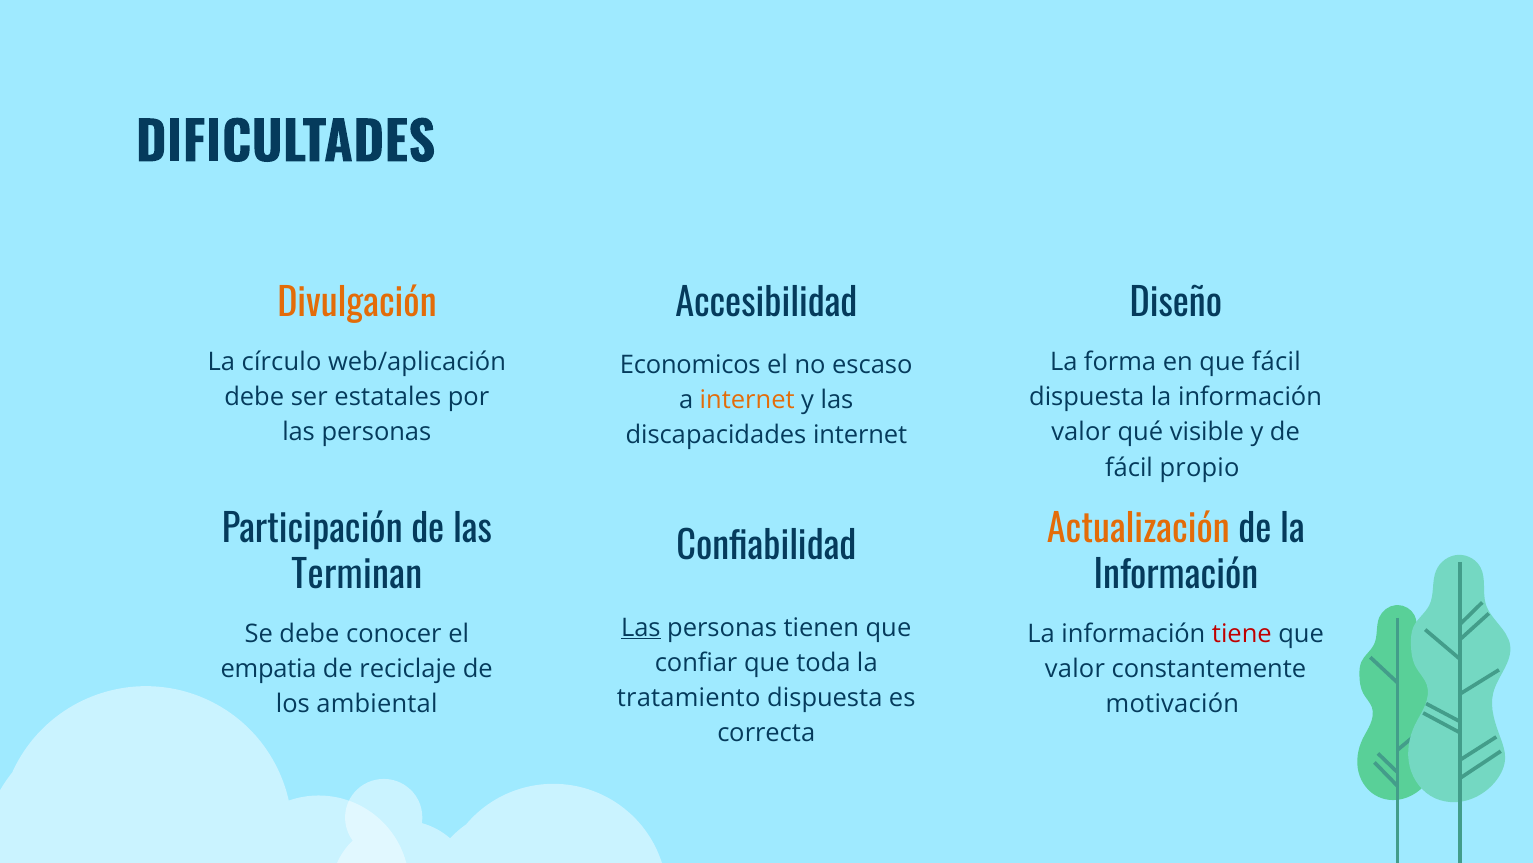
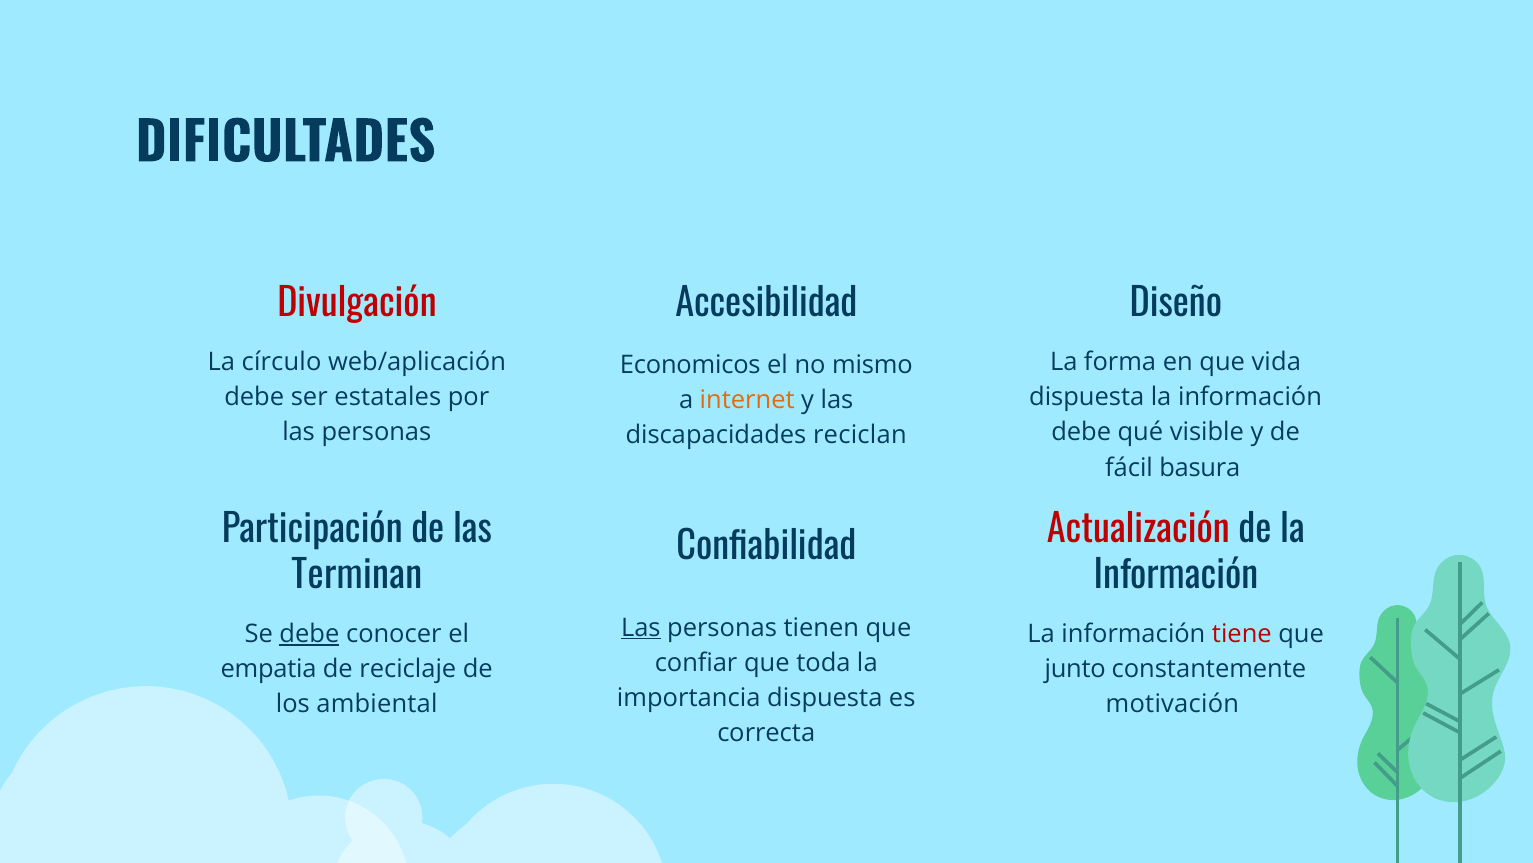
Divulgación colour: orange -> red
que fácil: fácil -> vida
escaso: escaso -> mismo
valor at (1081, 432): valor -> debe
discapacidades internet: internet -> reciclan
propio: propio -> basura
Actualización colour: orange -> red
debe at (309, 633) underline: none -> present
valor at (1075, 669): valor -> junto
tratamiento: tratamiento -> importancia
